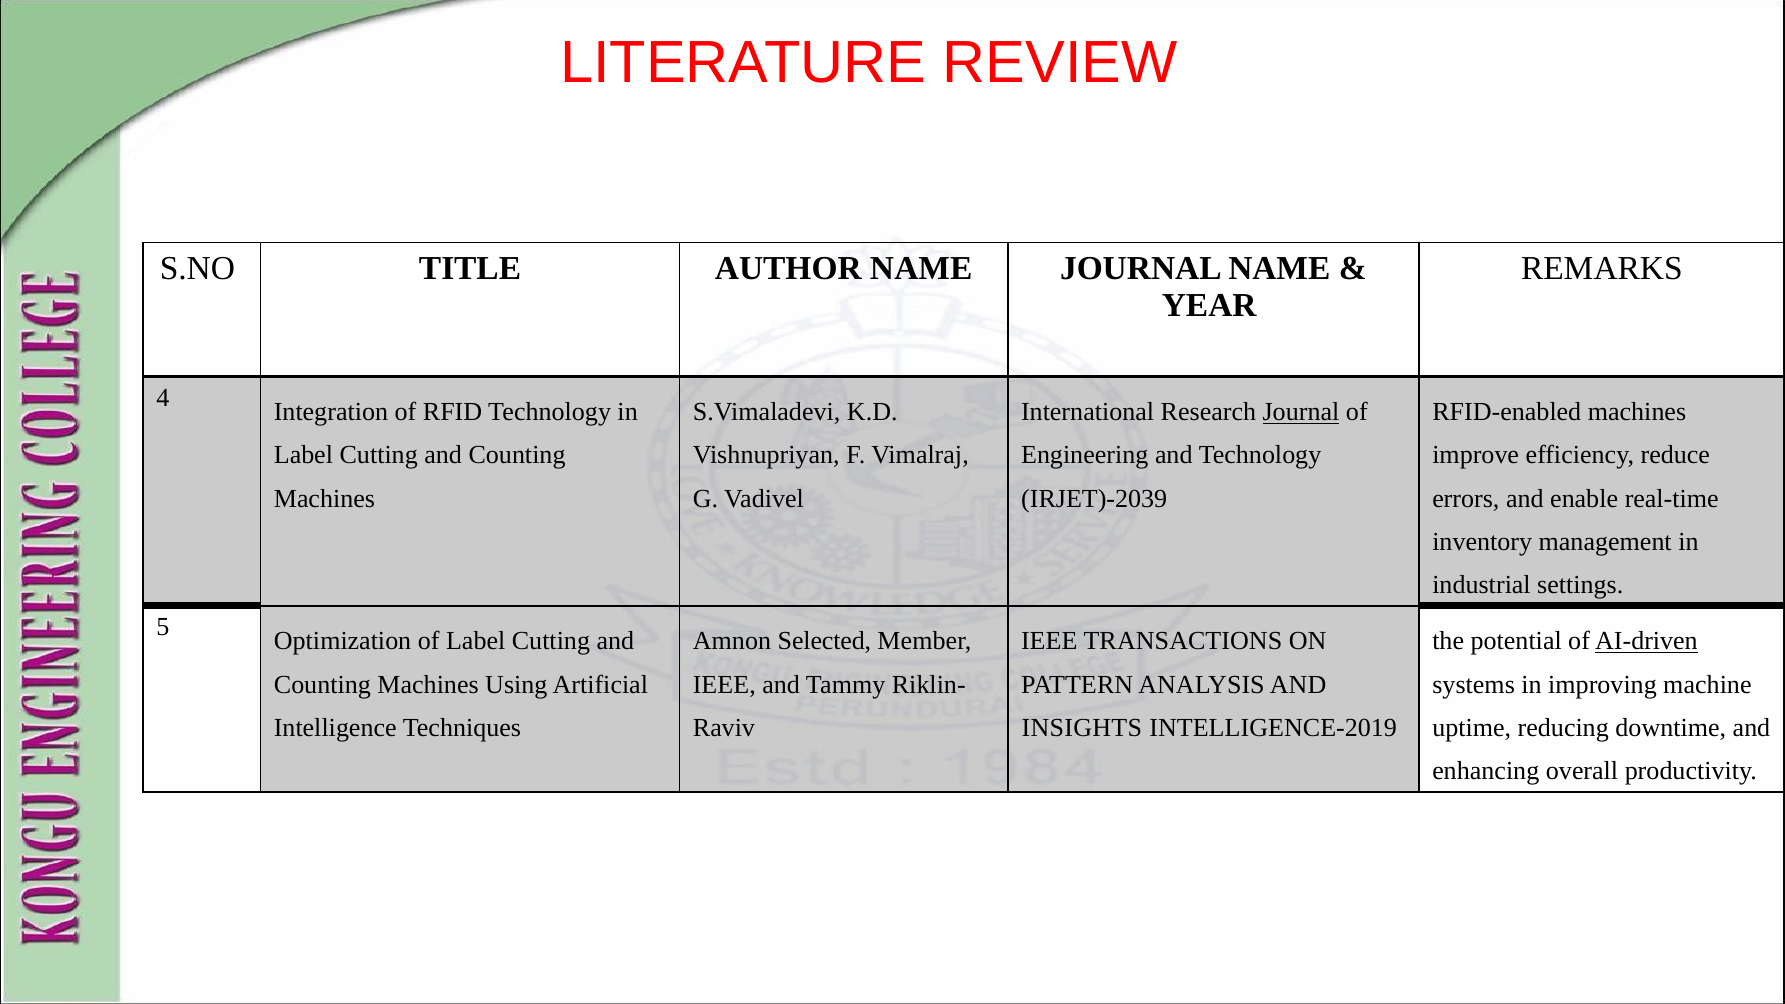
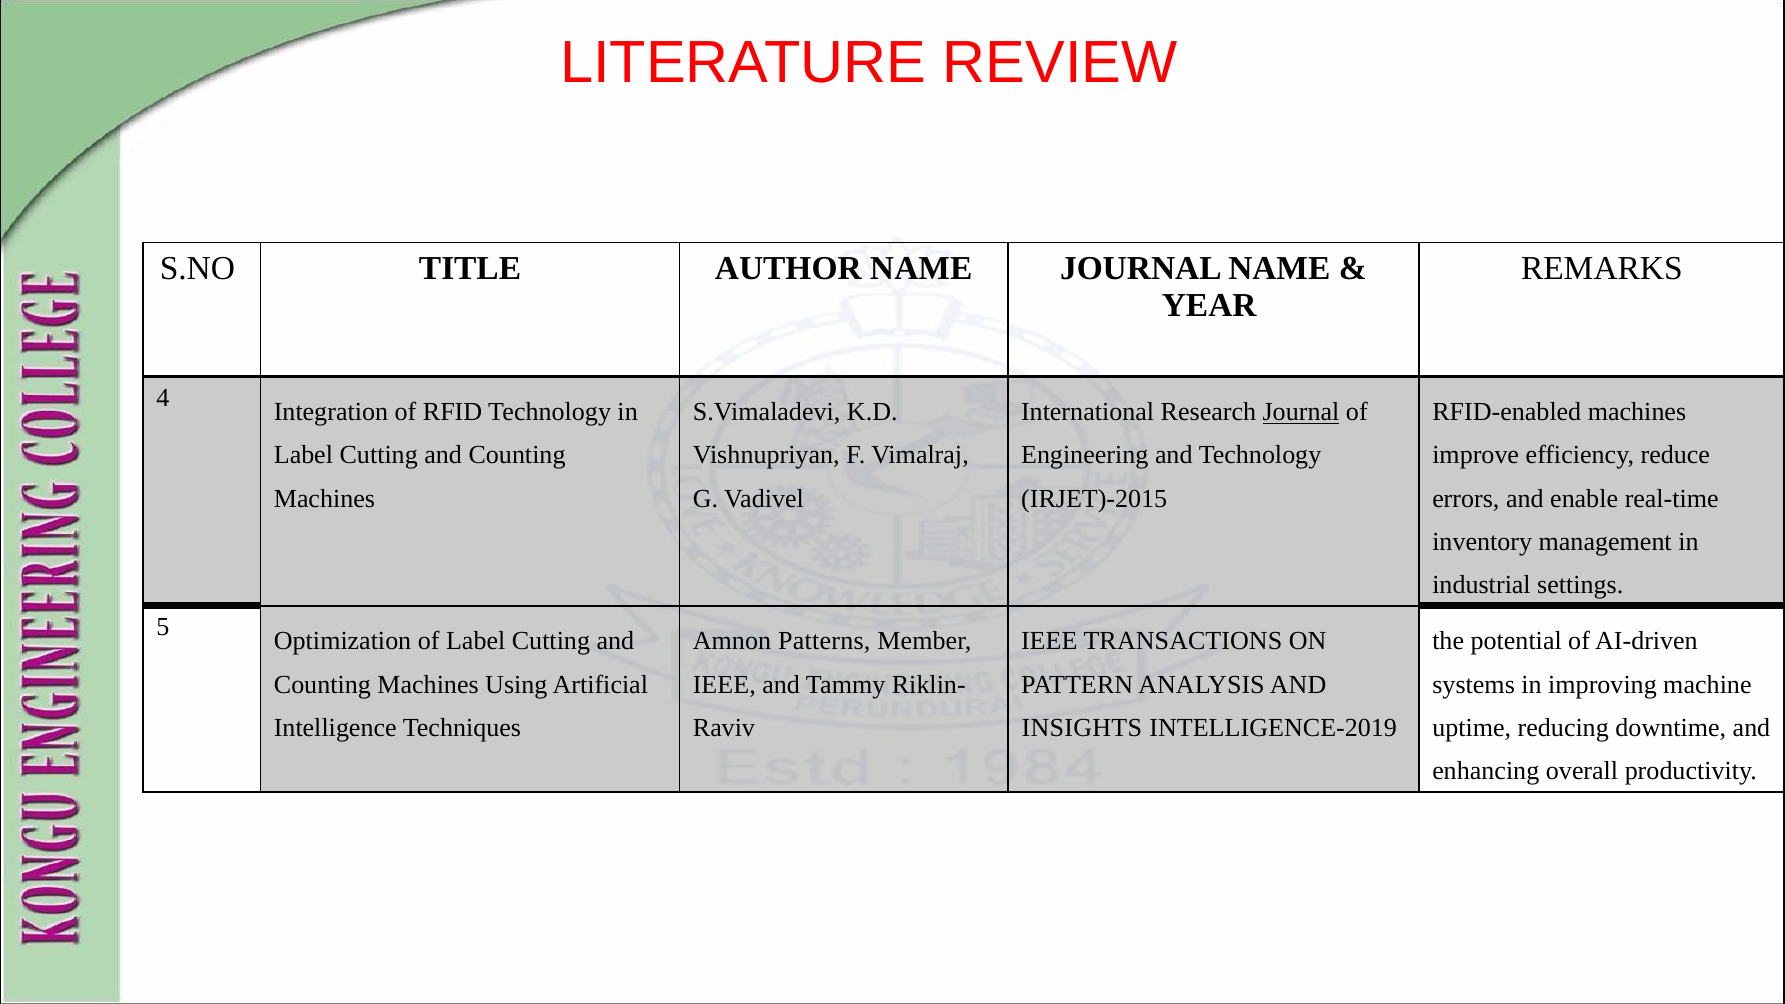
IRJET)-2039: IRJET)-2039 -> IRJET)-2015
Selected: Selected -> Patterns
AI-driven underline: present -> none
